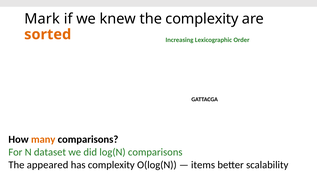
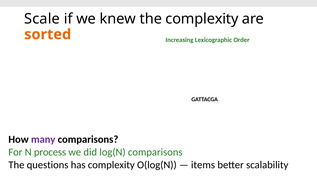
Mark: Mark -> Scale
many colour: orange -> purple
dataset: dataset -> process
appeared: appeared -> questions
